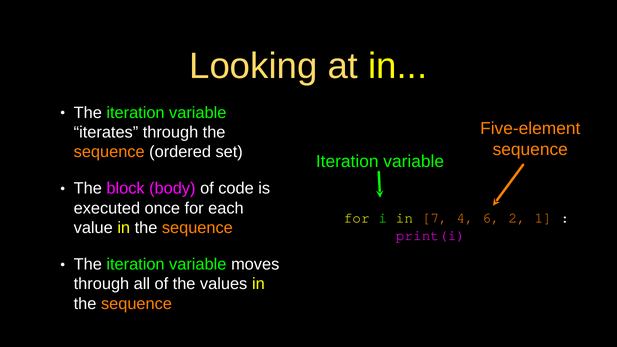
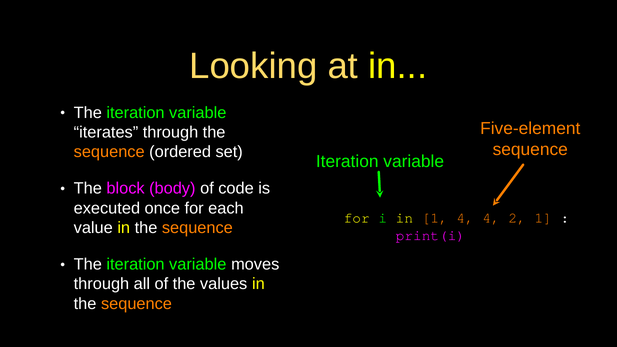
in 7: 7 -> 1
4 6: 6 -> 4
